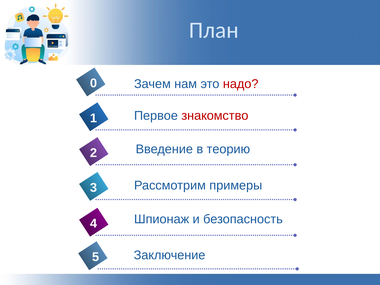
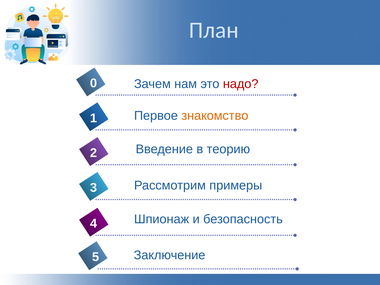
знакомство colour: red -> orange
